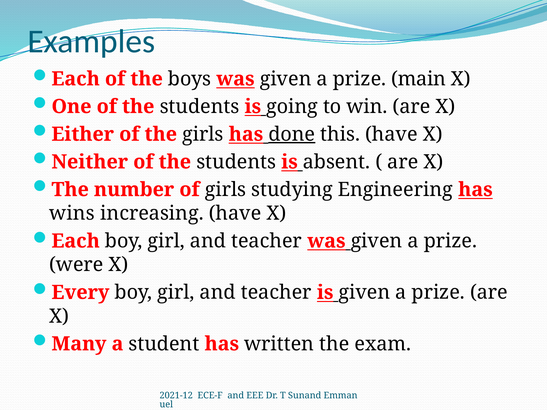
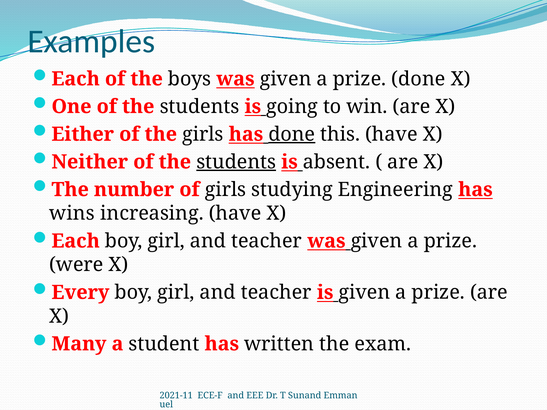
prize main: main -> done
students at (236, 162) underline: none -> present
2021-12: 2021-12 -> 2021-11
